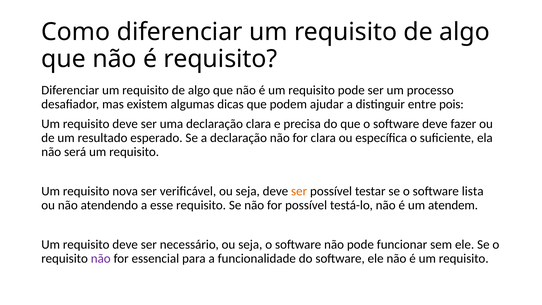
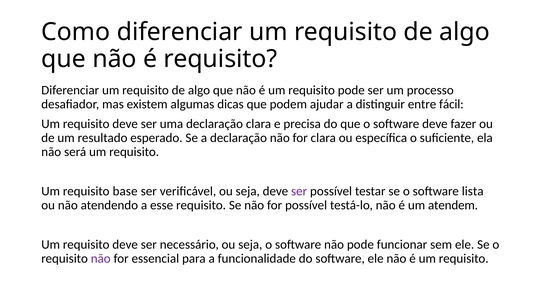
pois: pois -> fácil
nova: nova -> base
ser at (299, 191) colour: orange -> purple
